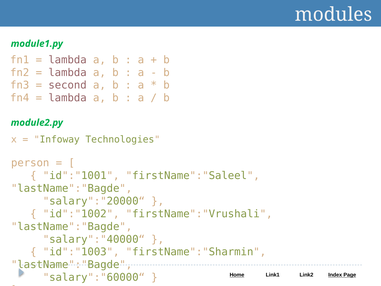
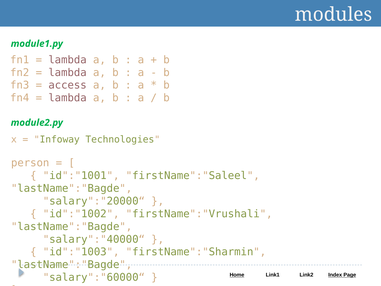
second: second -> access
